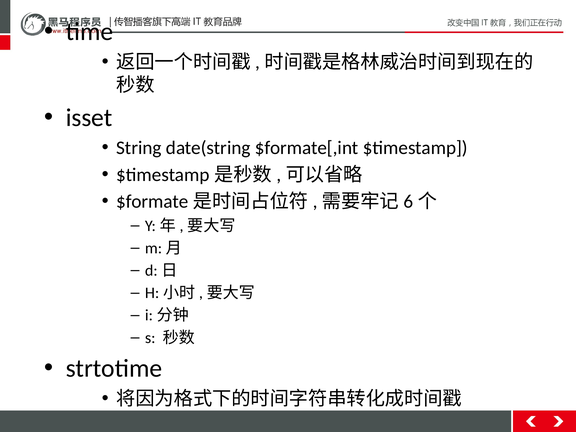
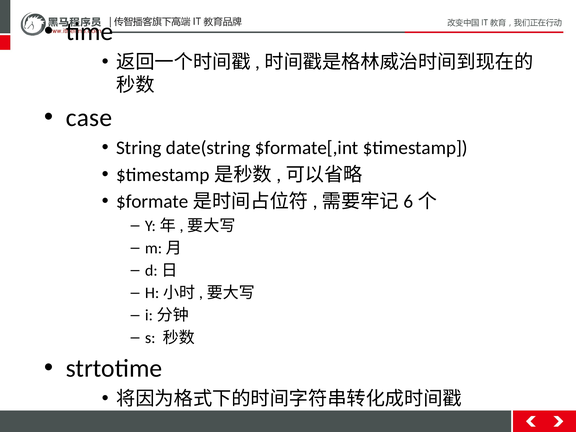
isset: isset -> case
